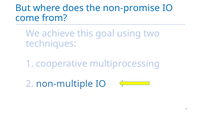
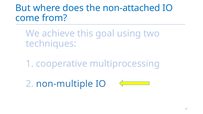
non-promise: non-promise -> non-attached
